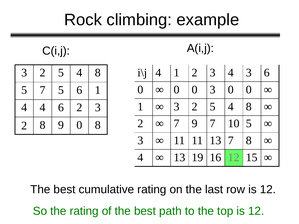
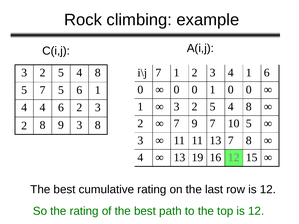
i\j 4: 4 -> 7
4 3: 3 -> 1
0 3: 3 -> 1
9 0: 0 -> 3
